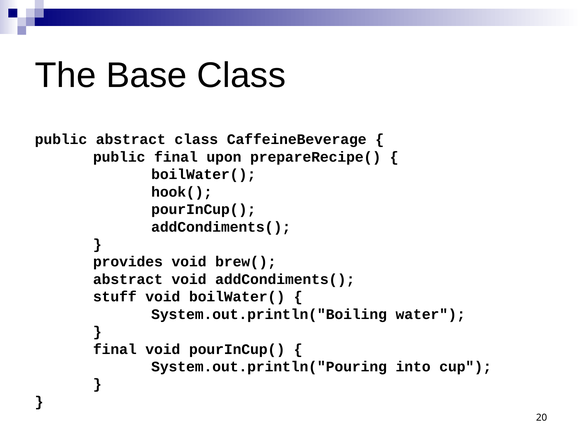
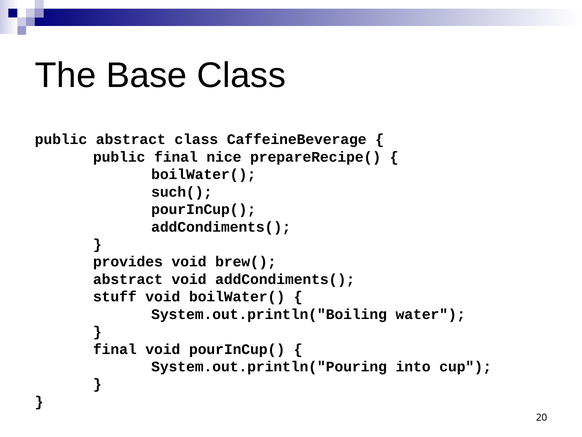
upon: upon -> nice
hook(: hook( -> such(
